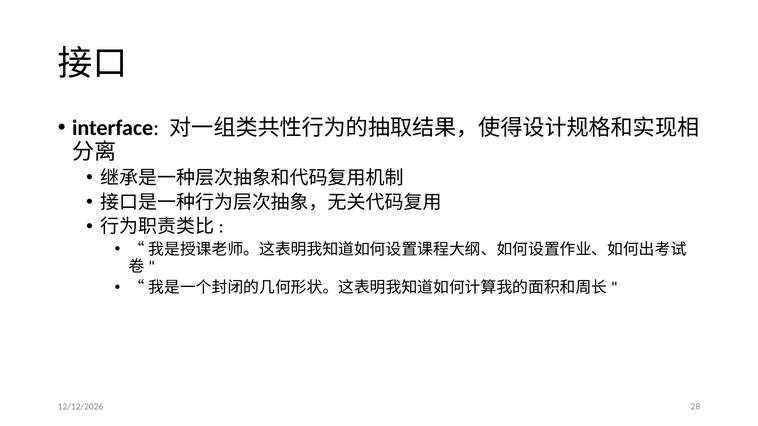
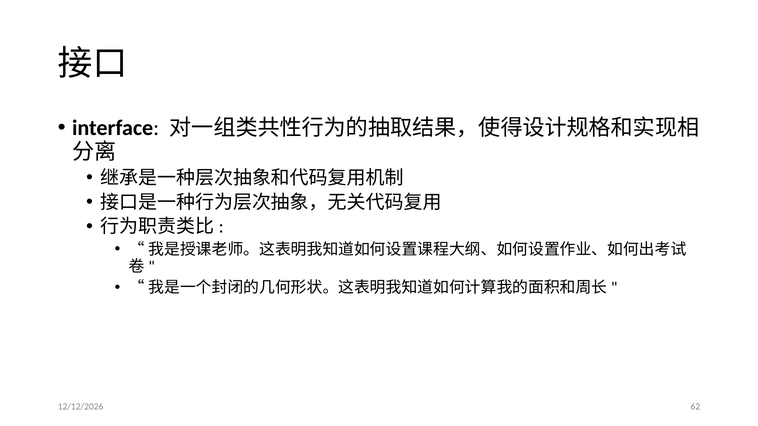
28: 28 -> 62
